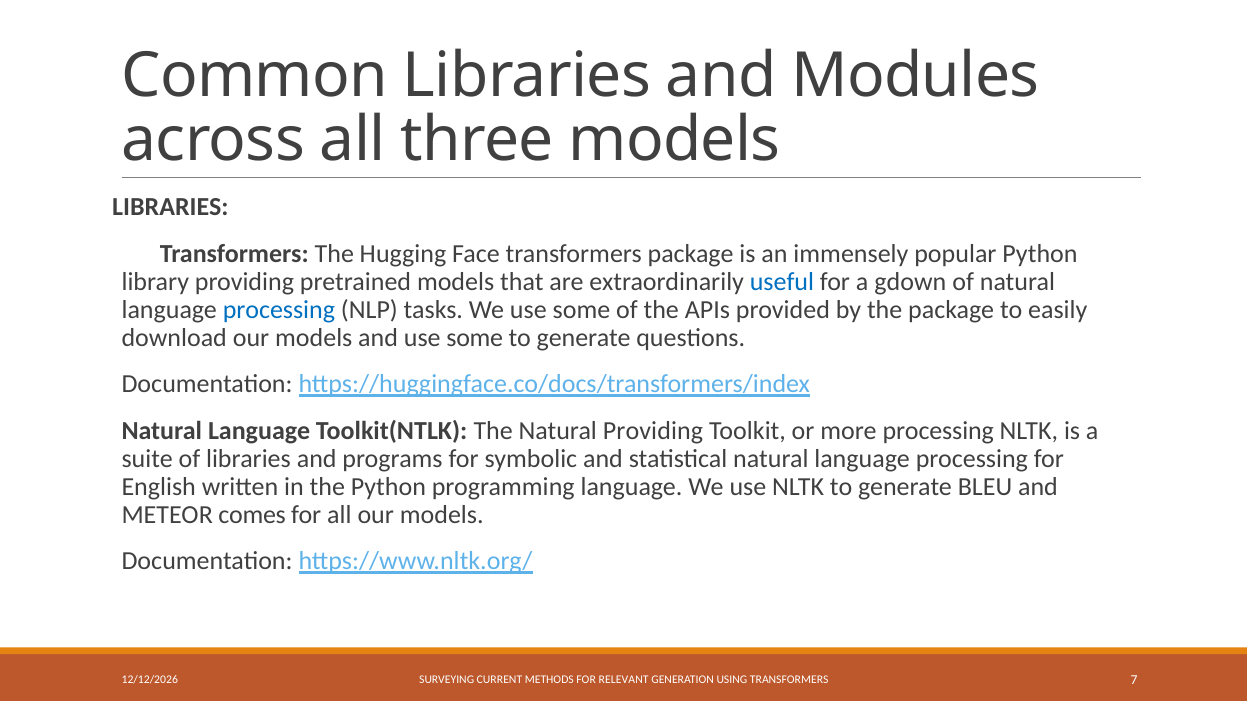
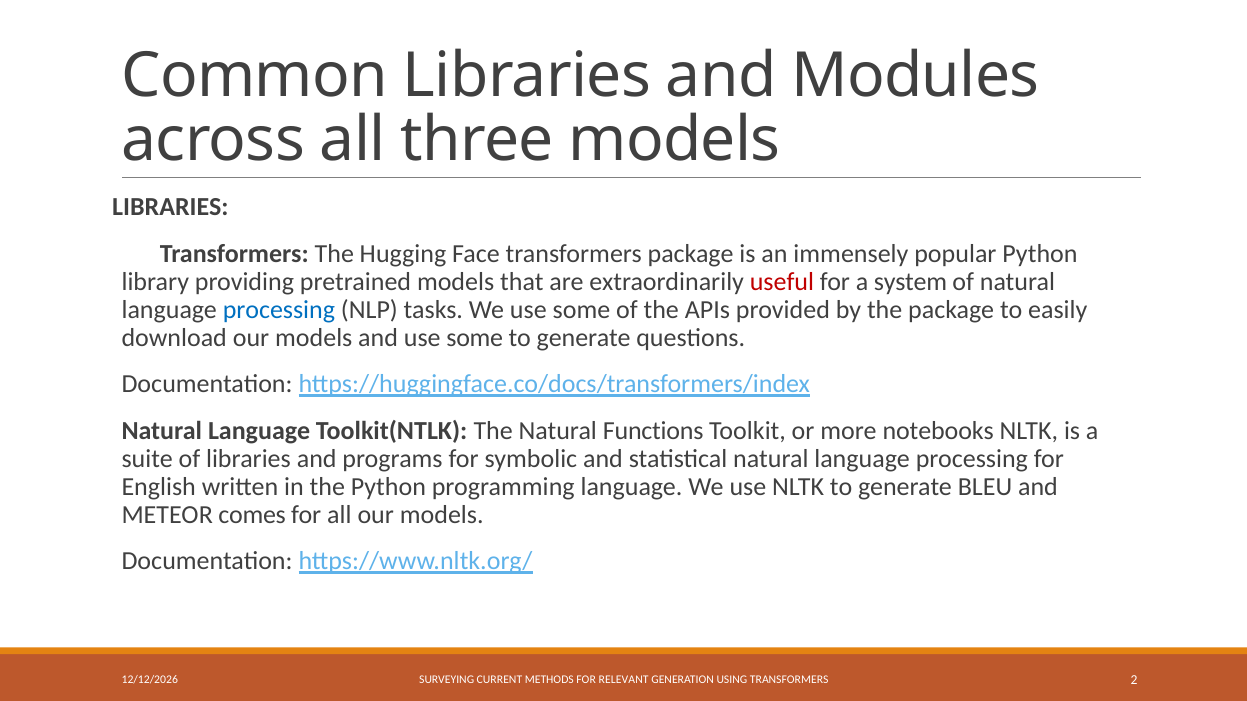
useful colour: blue -> red
gdown: gdown -> system
Natural Providing: Providing -> Functions
more processing: processing -> notebooks
7: 7 -> 2
